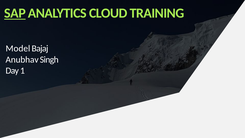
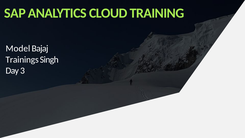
SAP underline: present -> none
Anubhav: Anubhav -> Trainings
1: 1 -> 3
